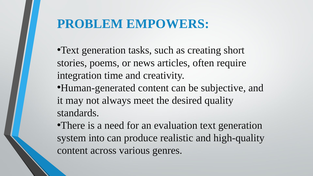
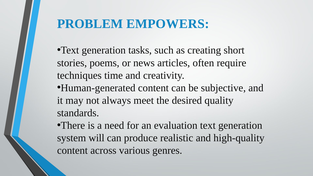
integration: integration -> techniques
into: into -> will
